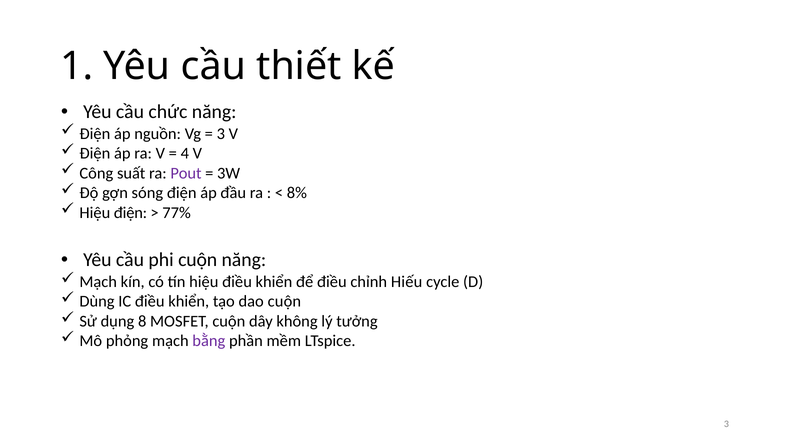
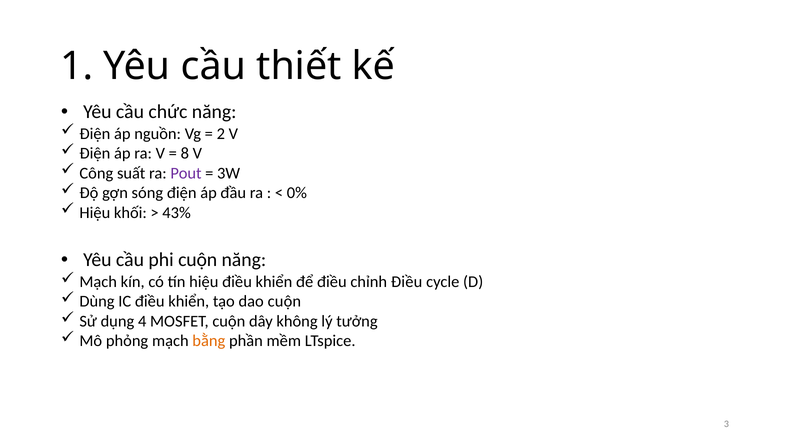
3 at (221, 134): 3 -> 2
4: 4 -> 8
8%: 8% -> 0%
Hiệu điện: điện -> khối
77%: 77% -> 43%
chỉnh Hiếu: Hiếu -> Điều
8: 8 -> 4
bằng colour: purple -> orange
